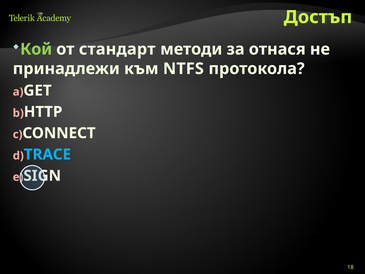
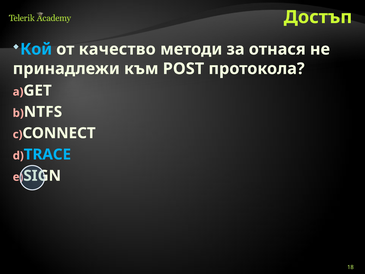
Кой colour: light green -> light blue
стандарт: стандарт -> качество
NTFS: NTFS -> POST
HTTP: HTTP -> NTFS
